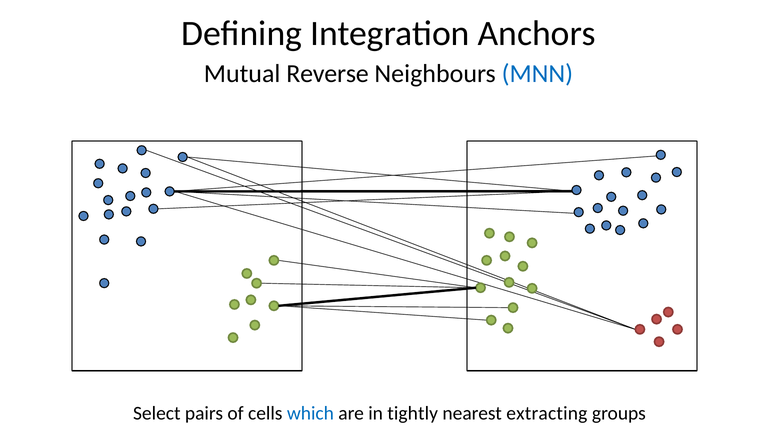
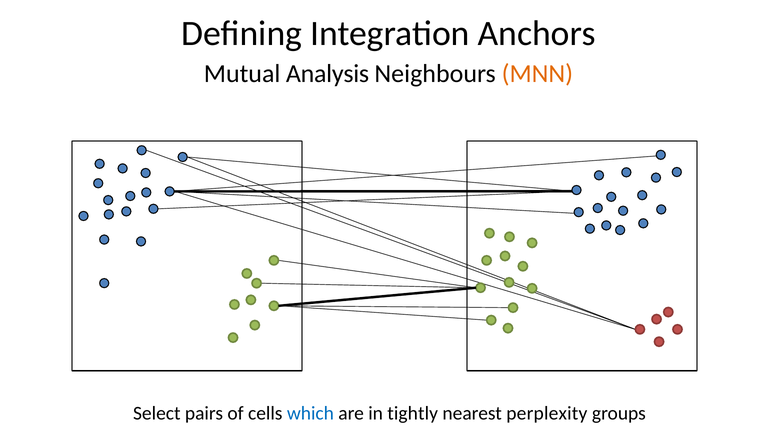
Reverse: Reverse -> Analysis
MNN colour: blue -> orange
extracting: extracting -> perplexity
